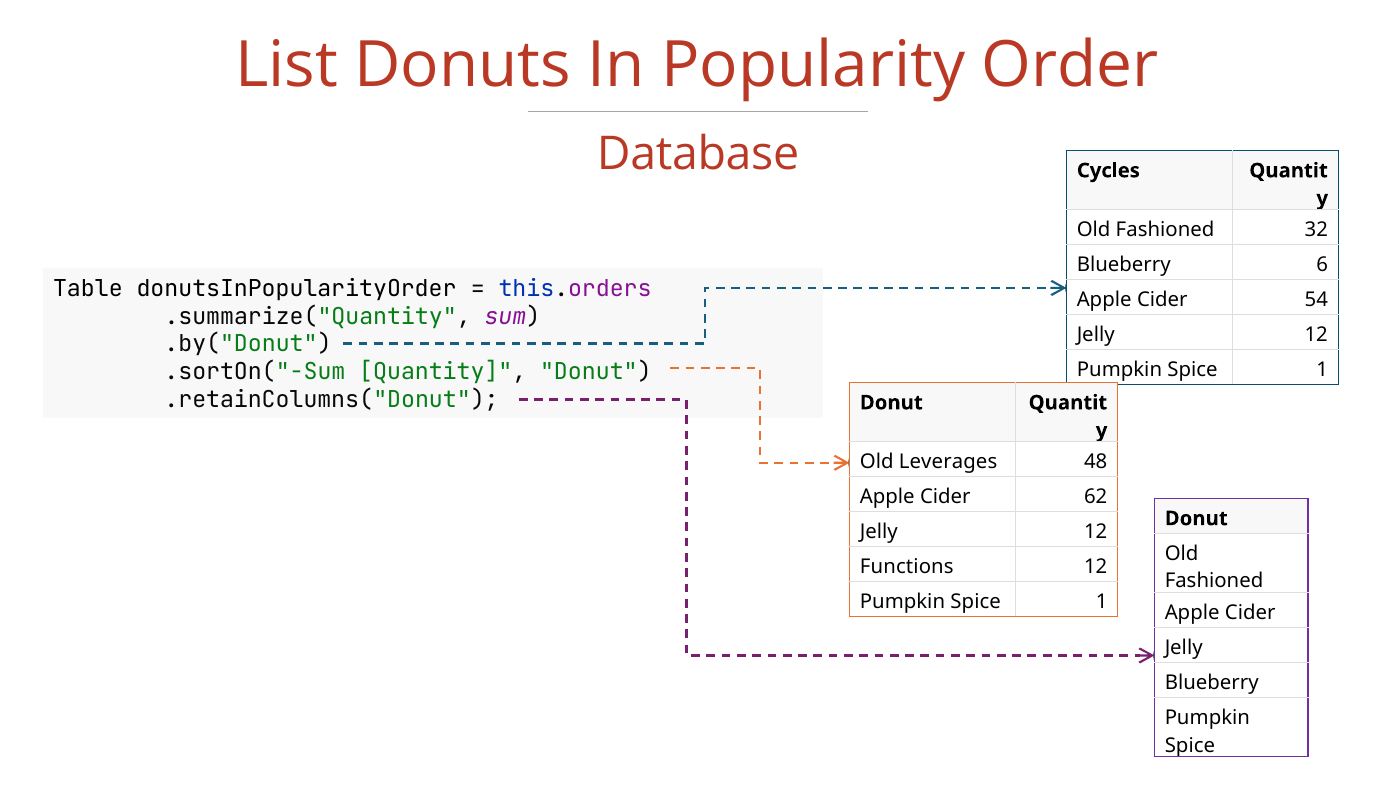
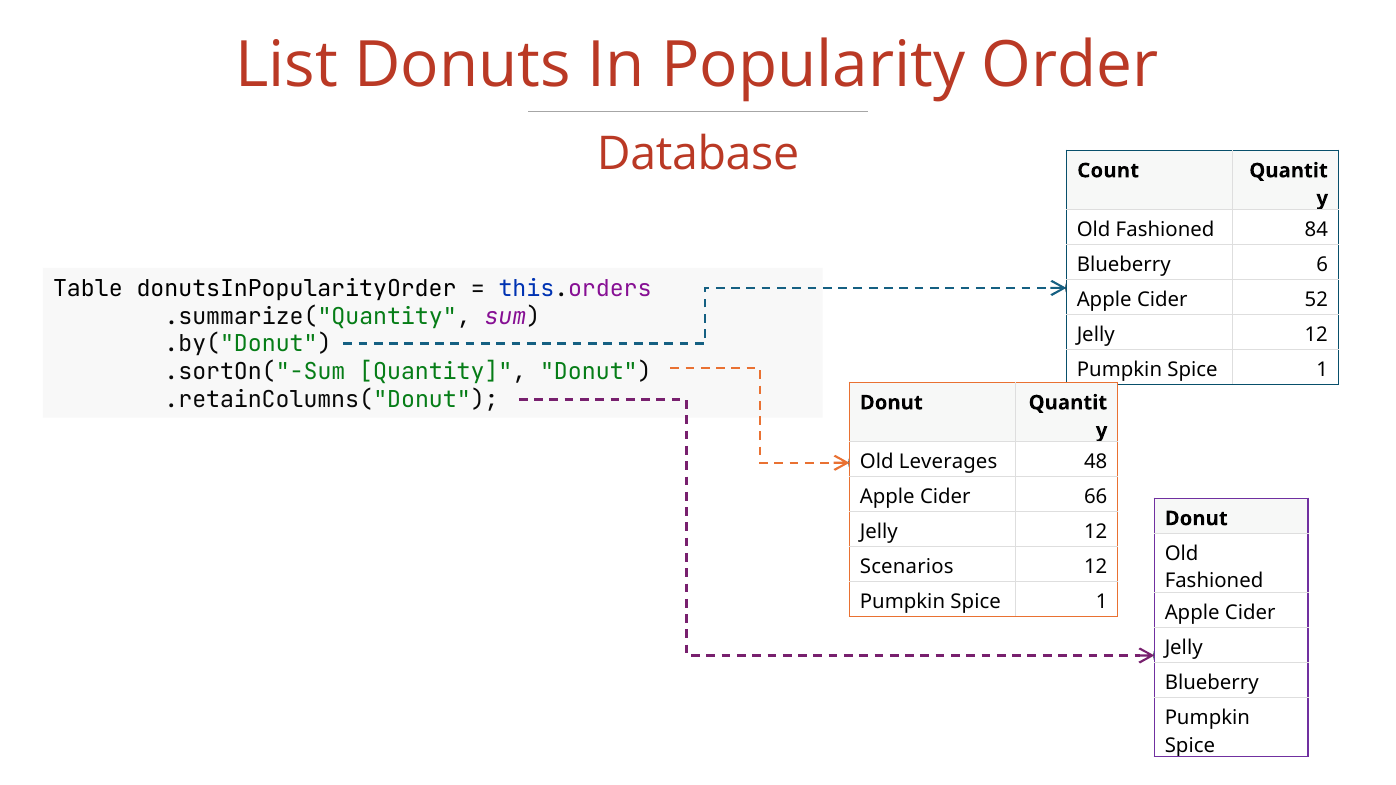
Cycles: Cycles -> Count
32: 32 -> 84
54: 54 -> 52
62: 62 -> 66
Functions: Functions -> Scenarios
